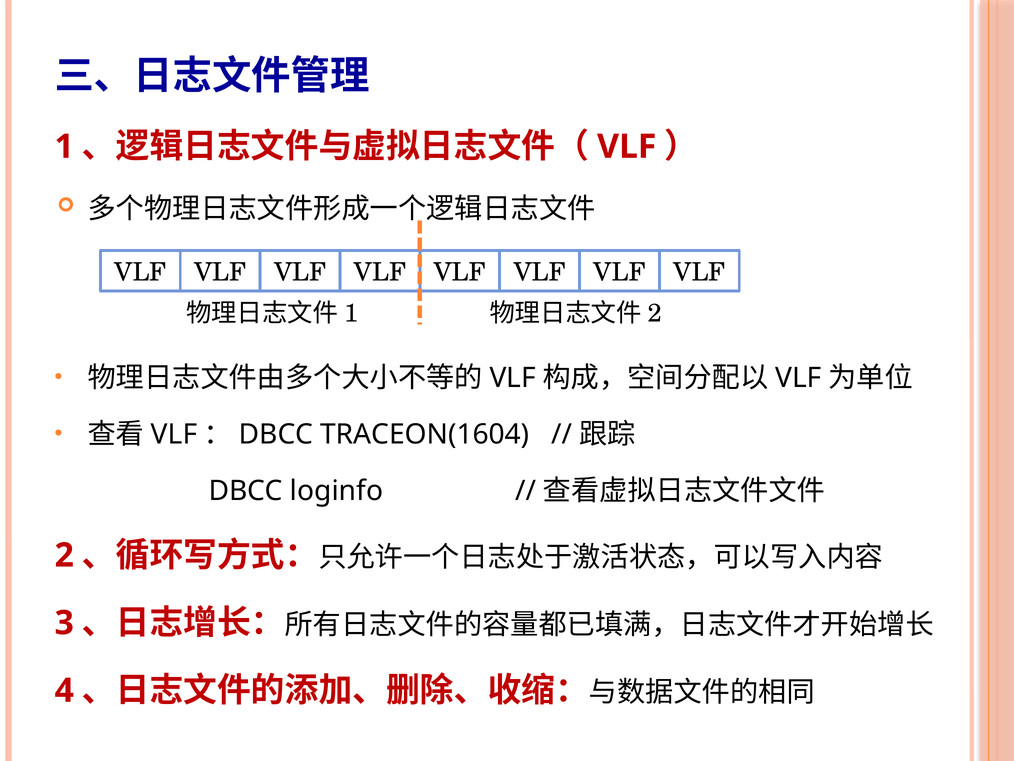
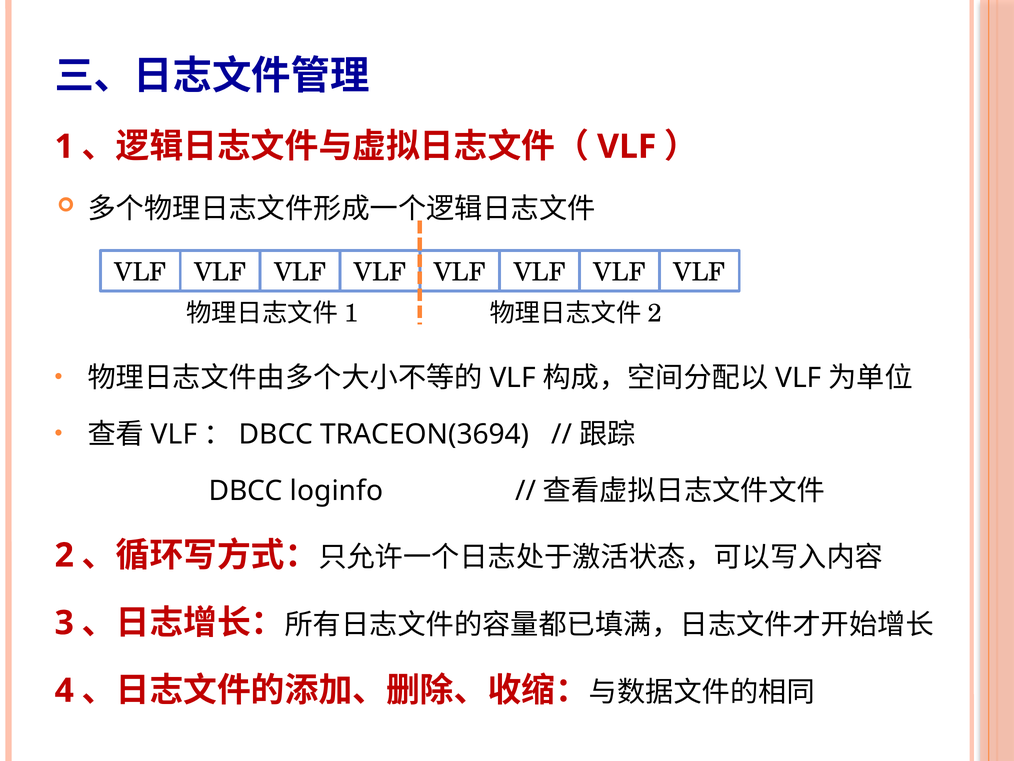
TRACEON(1604: TRACEON(1604 -> TRACEON(3694
